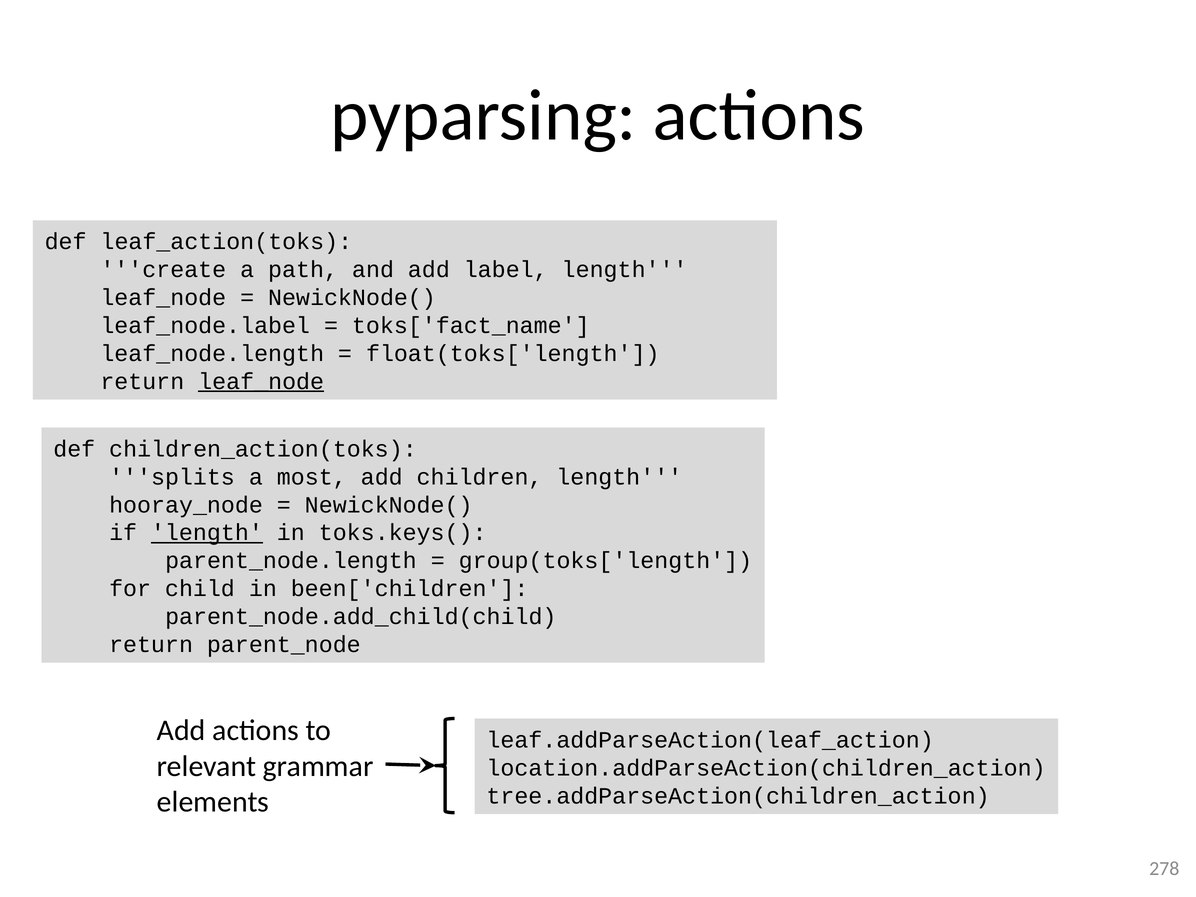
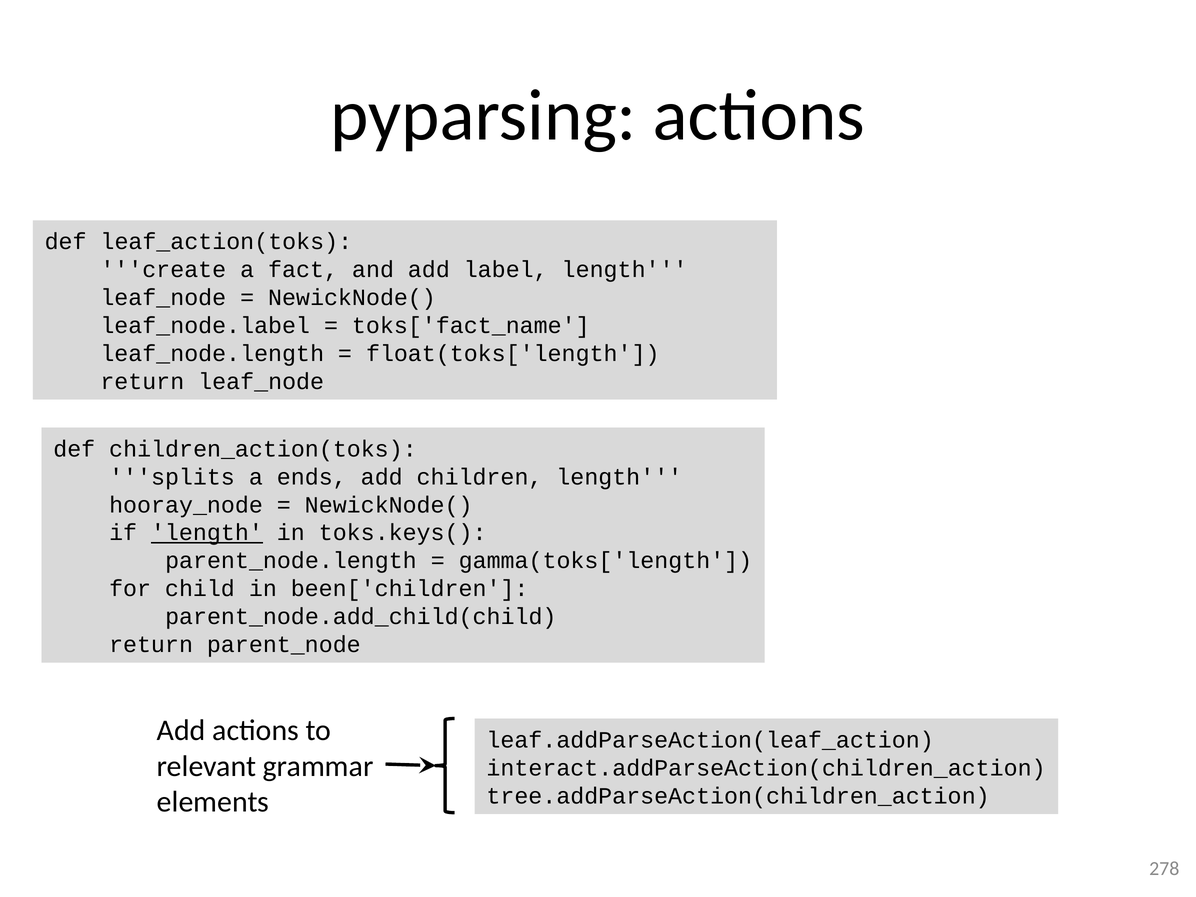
path: path -> fact
leaf_node at (261, 381) underline: present -> none
most: most -> ends
group(toks['length: group(toks['length -> gamma(toks['length
location.addParseAction(children_action: location.addParseAction(children_action -> interact.addParseAction(children_action
